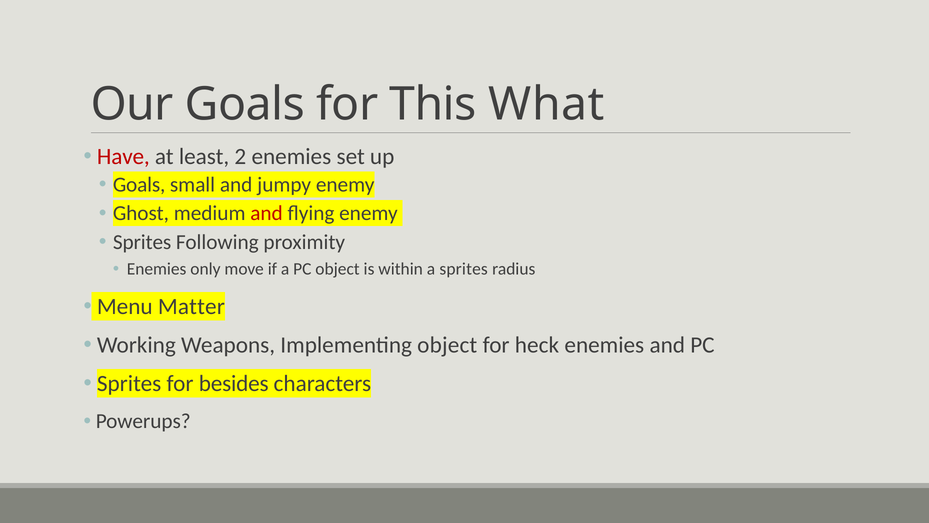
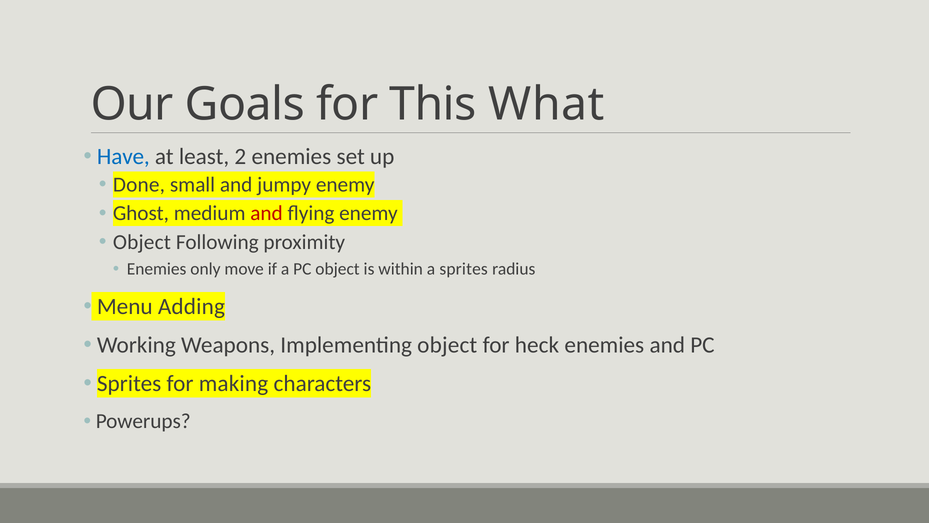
Have colour: red -> blue
Goals at (139, 184): Goals -> Done
Sprites at (142, 242): Sprites -> Object
Matter: Matter -> Adding
besides: besides -> making
